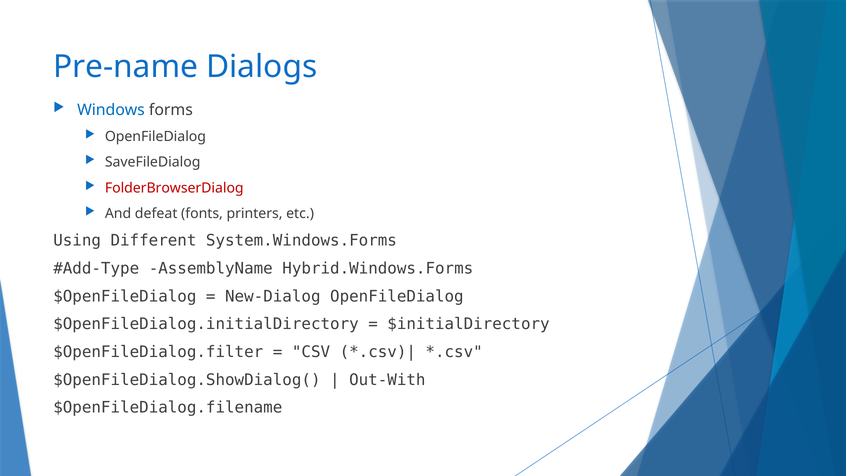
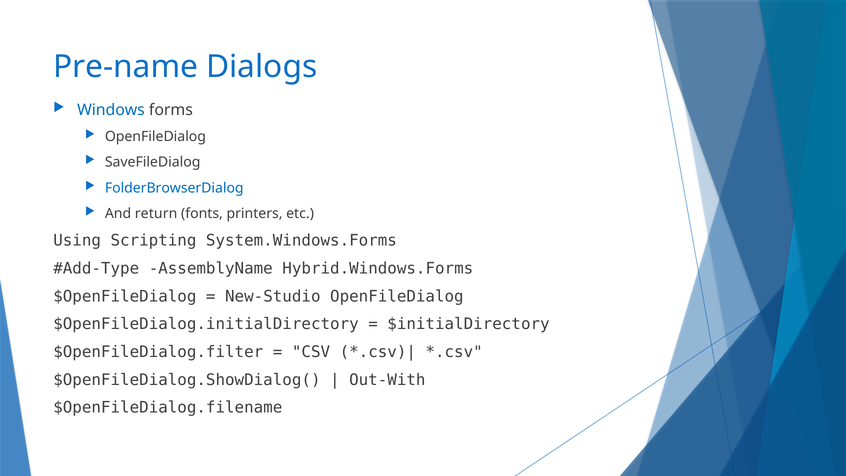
FolderBrowserDialog colour: red -> blue
defeat: defeat -> return
Different: Different -> Scripting
New-Dialog: New-Dialog -> New-Studio
